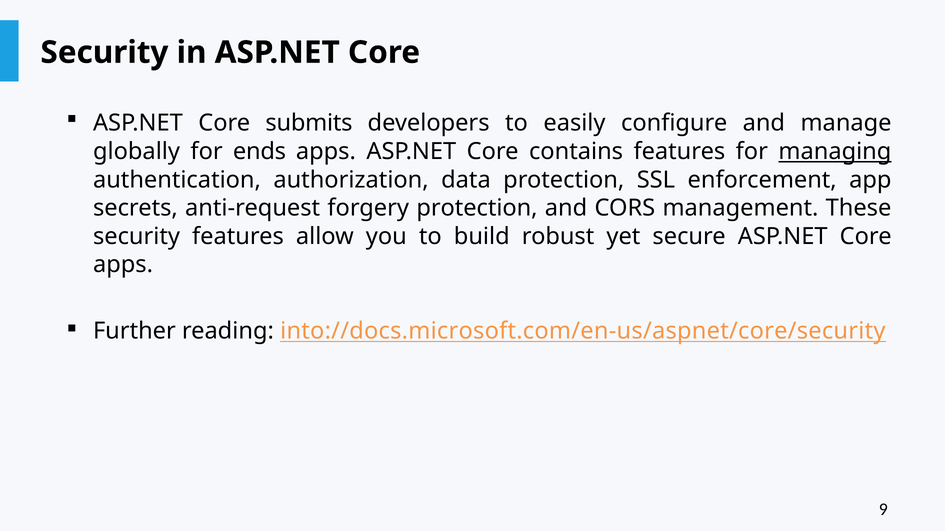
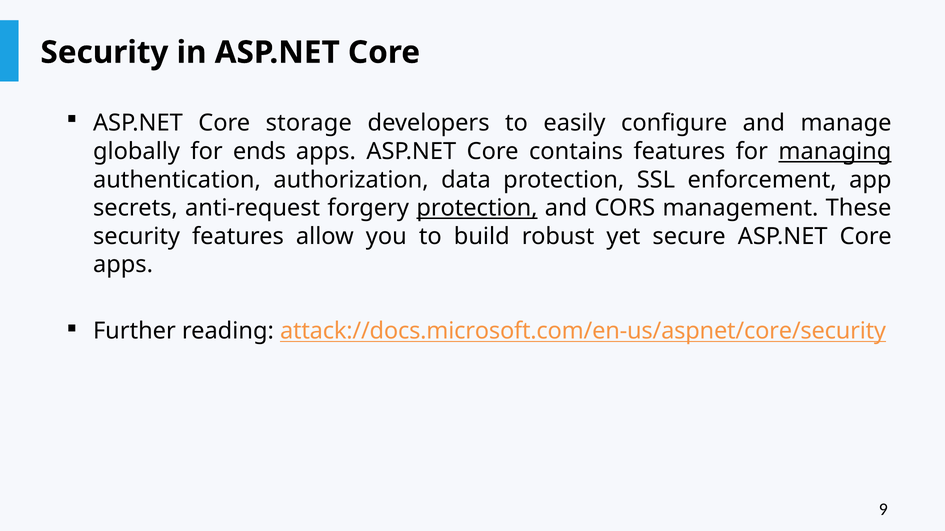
submits: submits -> storage
protection at (477, 208) underline: none -> present
into://docs.microsoft.com/en-us/aspnet/core/security: into://docs.microsoft.com/en-us/aspnet/core/security -> attack://docs.microsoft.com/en-us/aspnet/core/security
